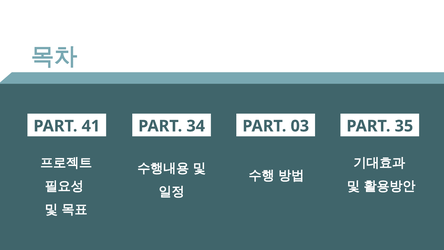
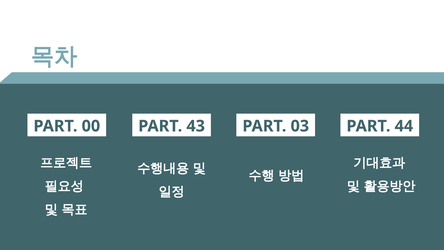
41: 41 -> 00
34: 34 -> 43
35: 35 -> 44
